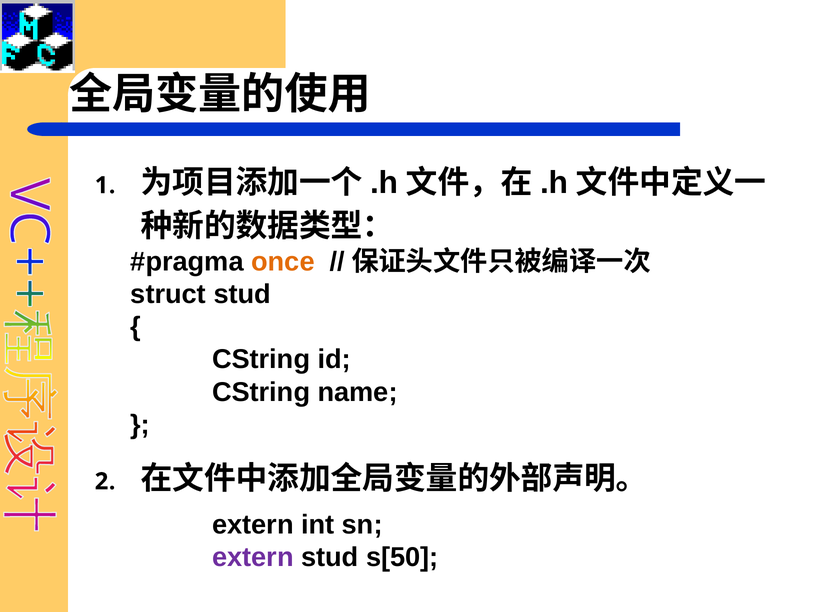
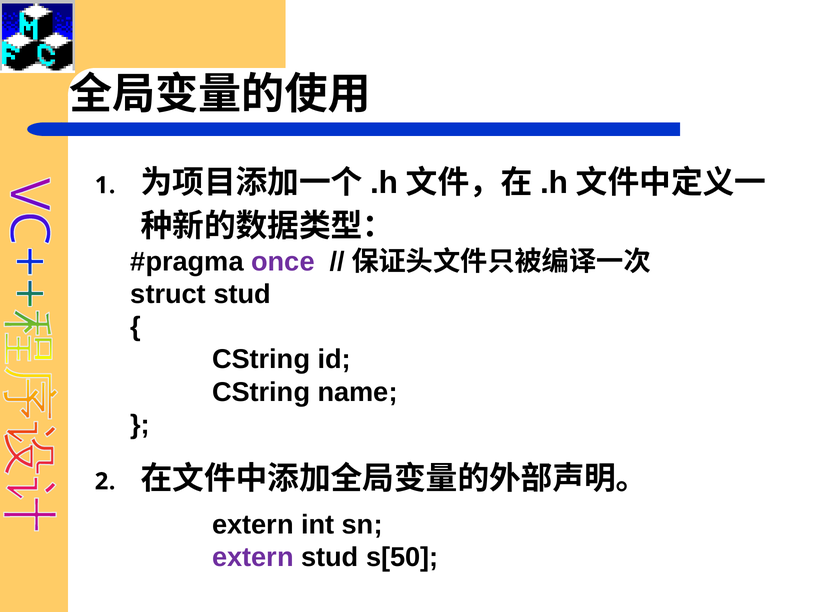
once colour: orange -> purple
